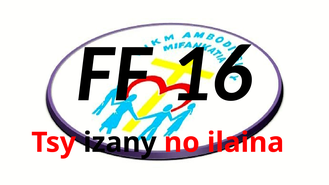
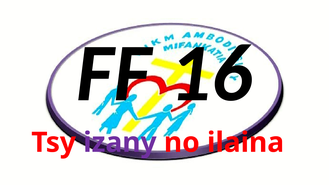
izany colour: black -> purple
